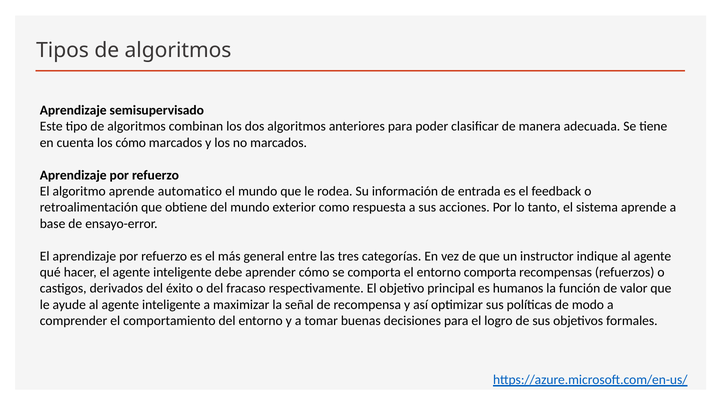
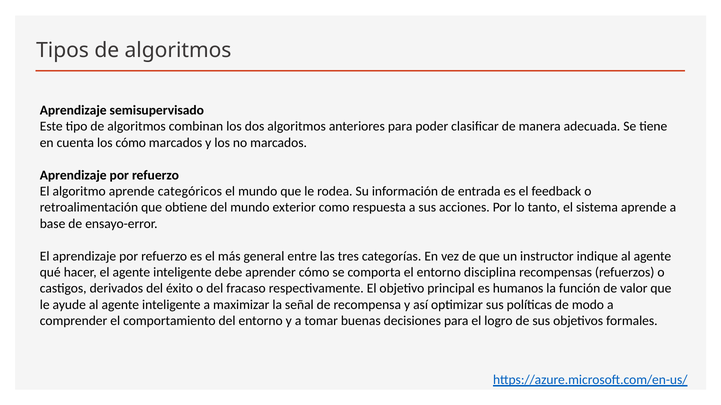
automatico: automatico -> categóricos
entorno comporta: comporta -> disciplina
